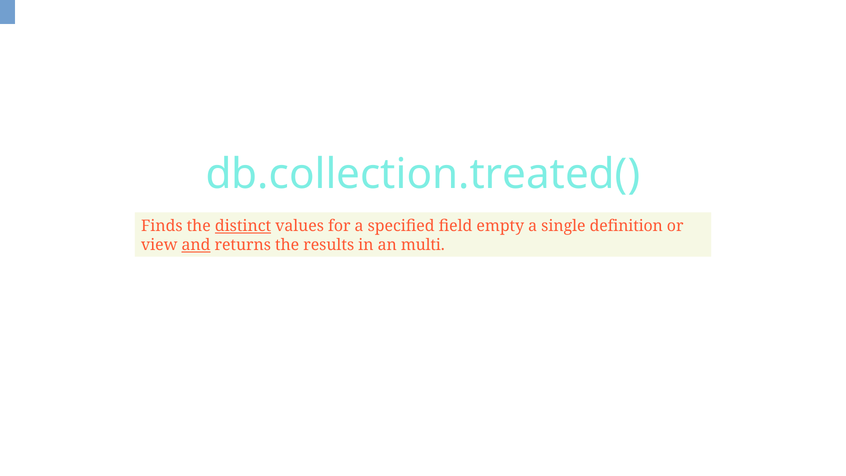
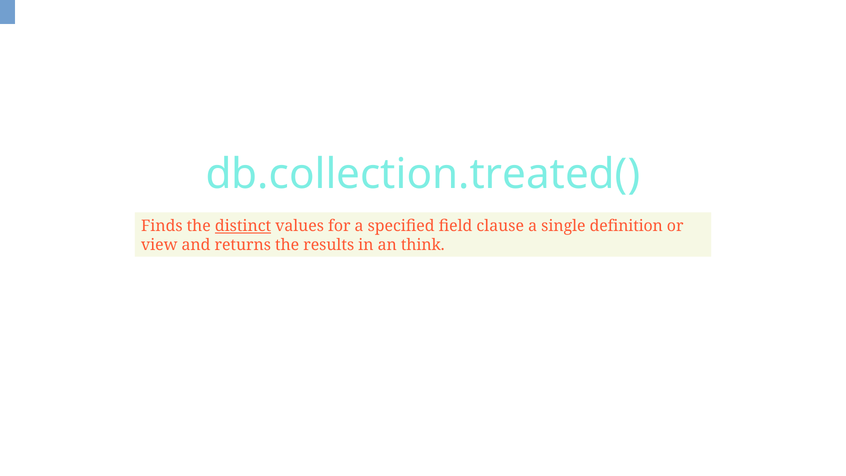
empty: empty -> clause
and underline: present -> none
multi: multi -> think
